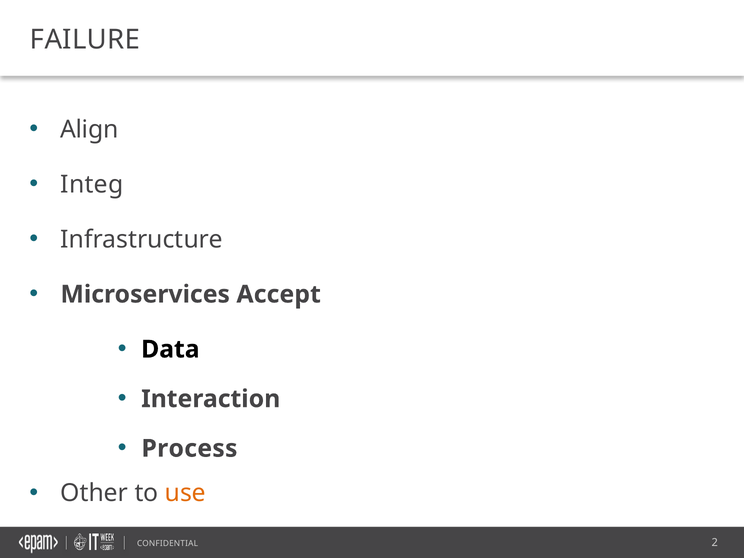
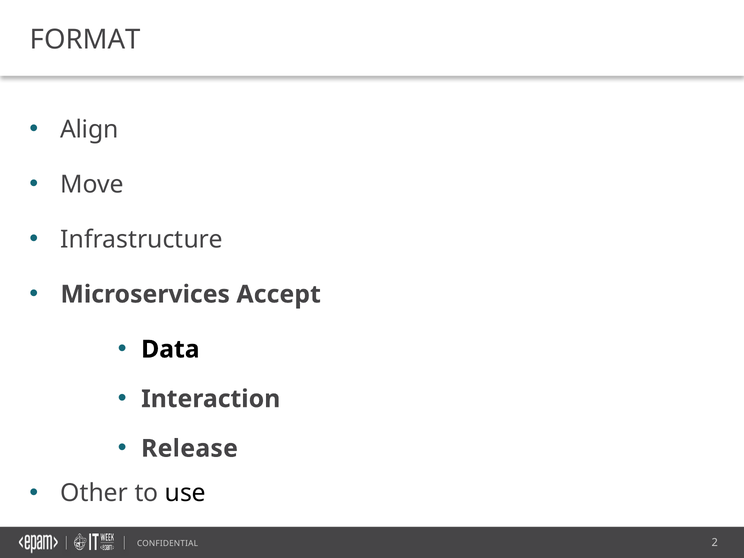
FAILURE: FAILURE -> FORMAT
Integ: Integ -> Move
Process: Process -> Release
use colour: orange -> black
